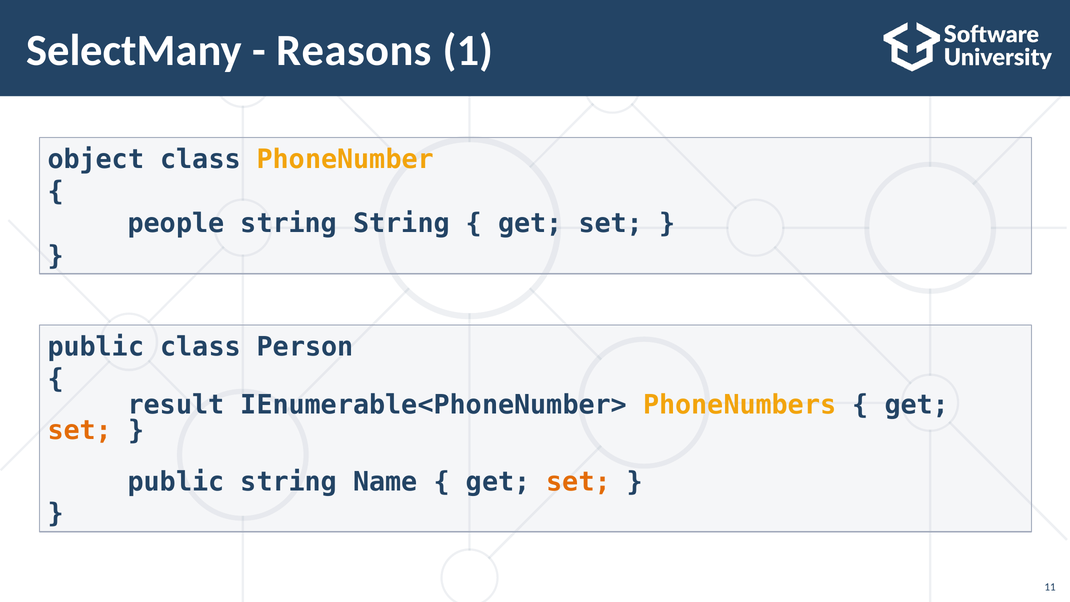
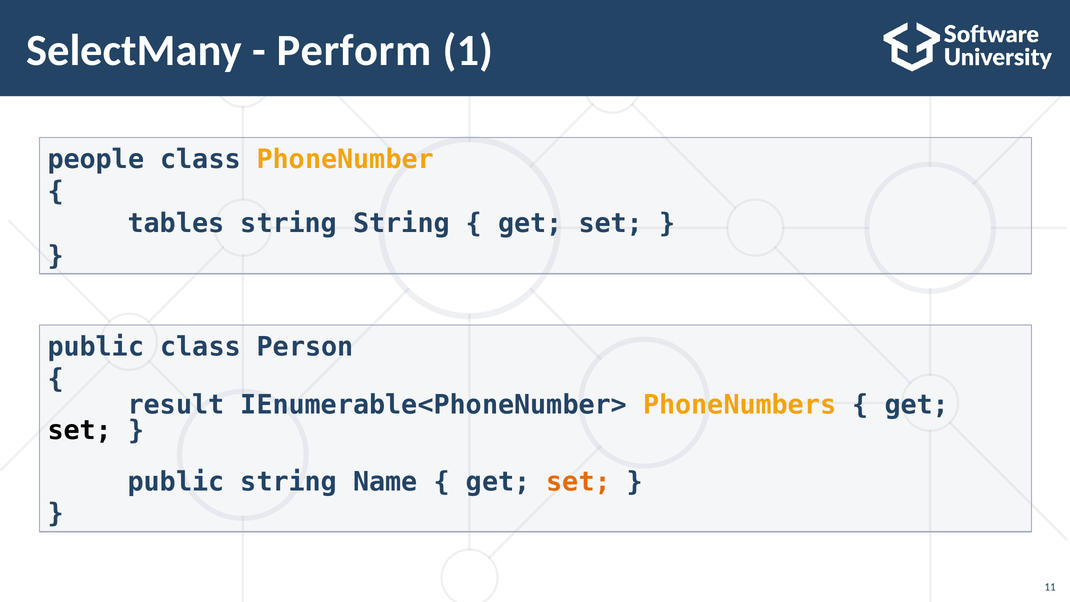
Reasons: Reasons -> Perform
object: object -> people
people: people -> tables
set at (80, 430) colour: orange -> black
